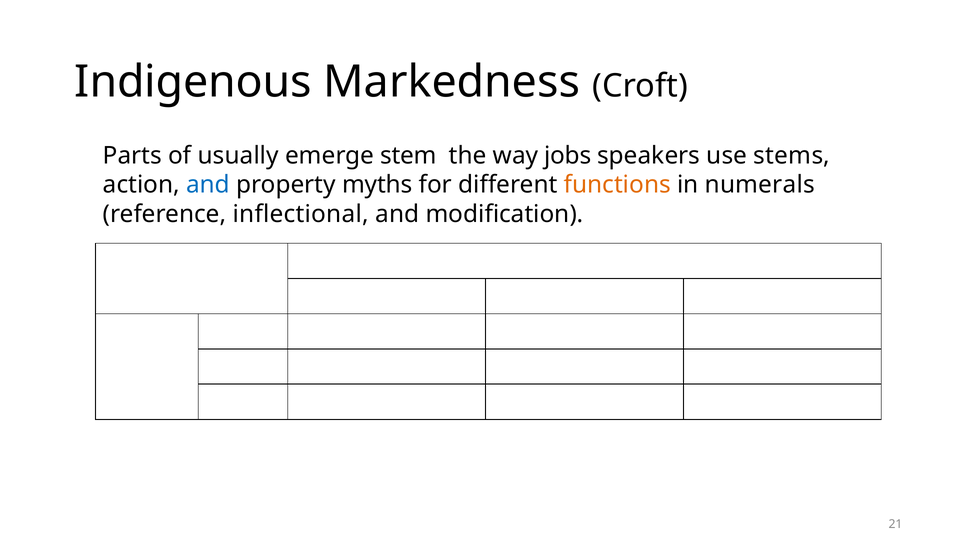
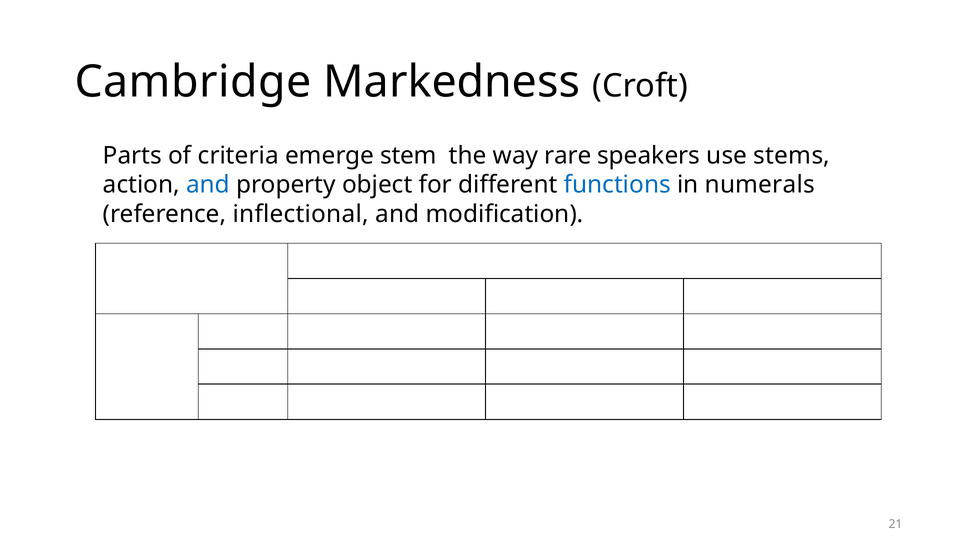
Indigenous: Indigenous -> Cambridge
usually: usually -> criteria
jobs: jobs -> rare
myths: myths -> object
functions colour: orange -> blue
